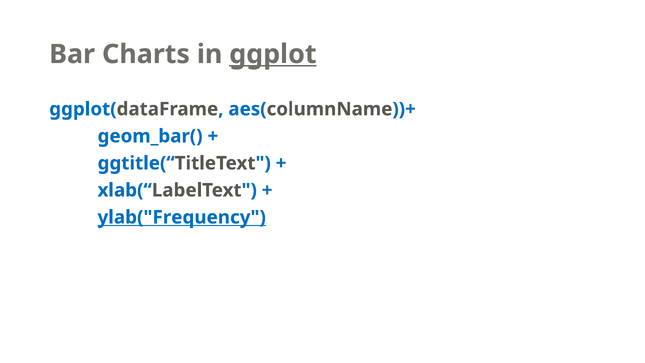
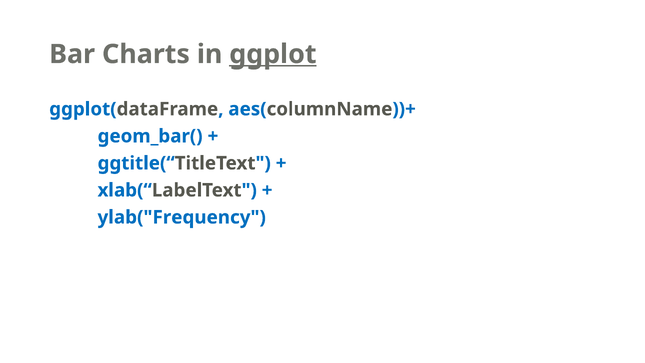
ylab("Frequency underline: present -> none
